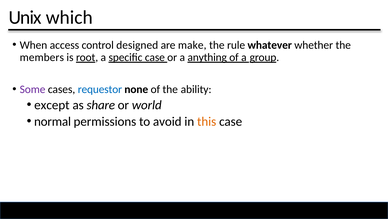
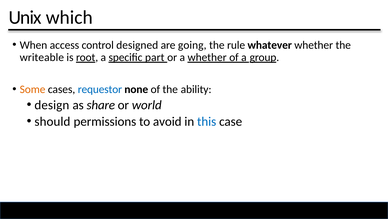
make: make -> going
members: members -> writeable
specific case: case -> part
a anything: anything -> whether
Some colour: purple -> orange
except: except -> design
normal: normal -> should
this colour: orange -> blue
